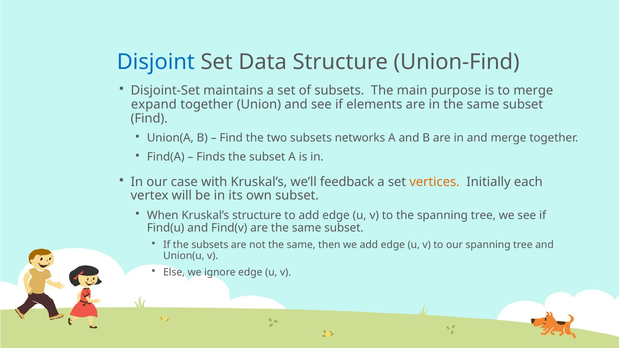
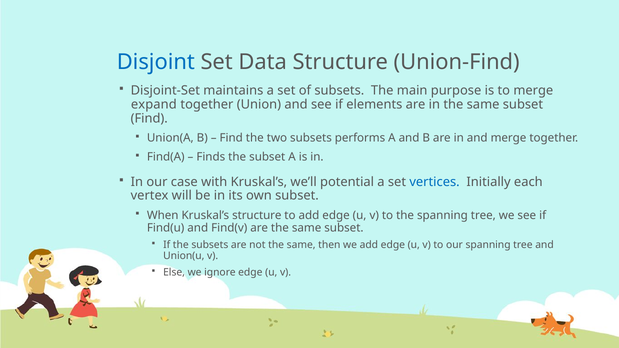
networks: networks -> performs
feedback: feedback -> potential
vertices colour: orange -> blue
